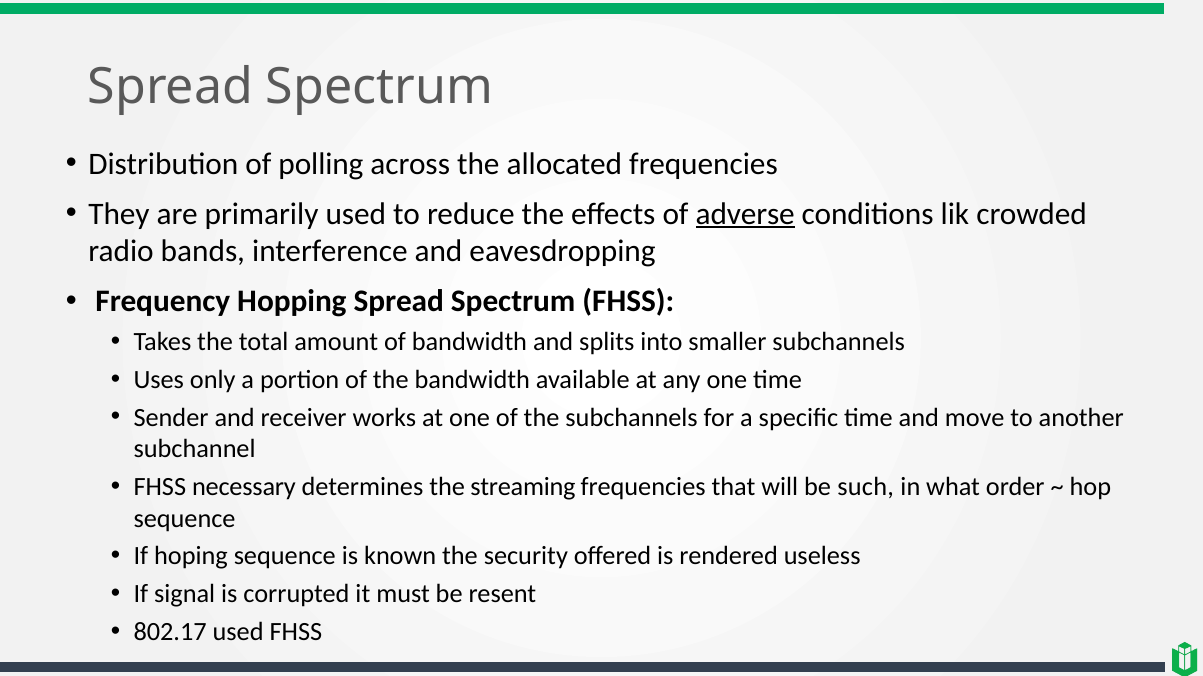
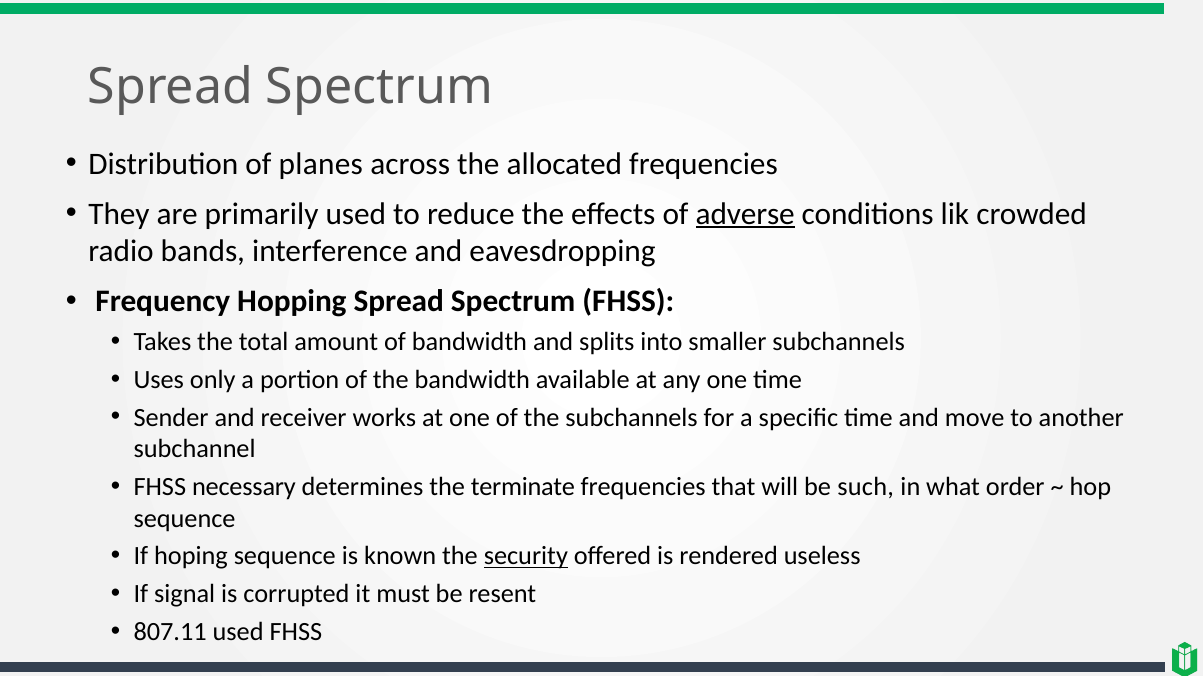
polling: polling -> planes
streaming: streaming -> terminate
security underline: none -> present
802.17: 802.17 -> 807.11
